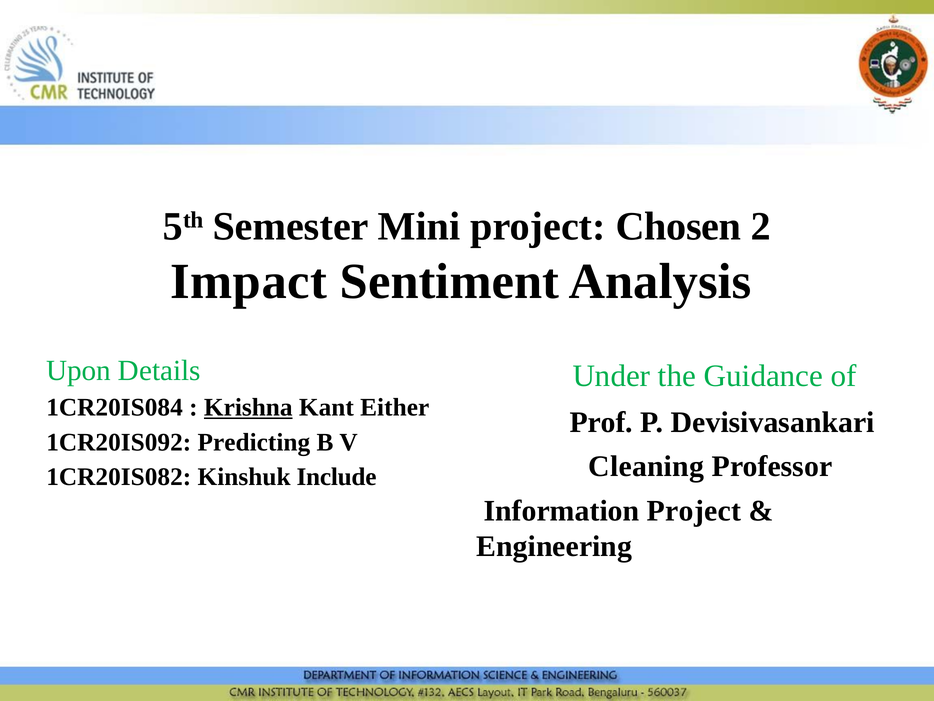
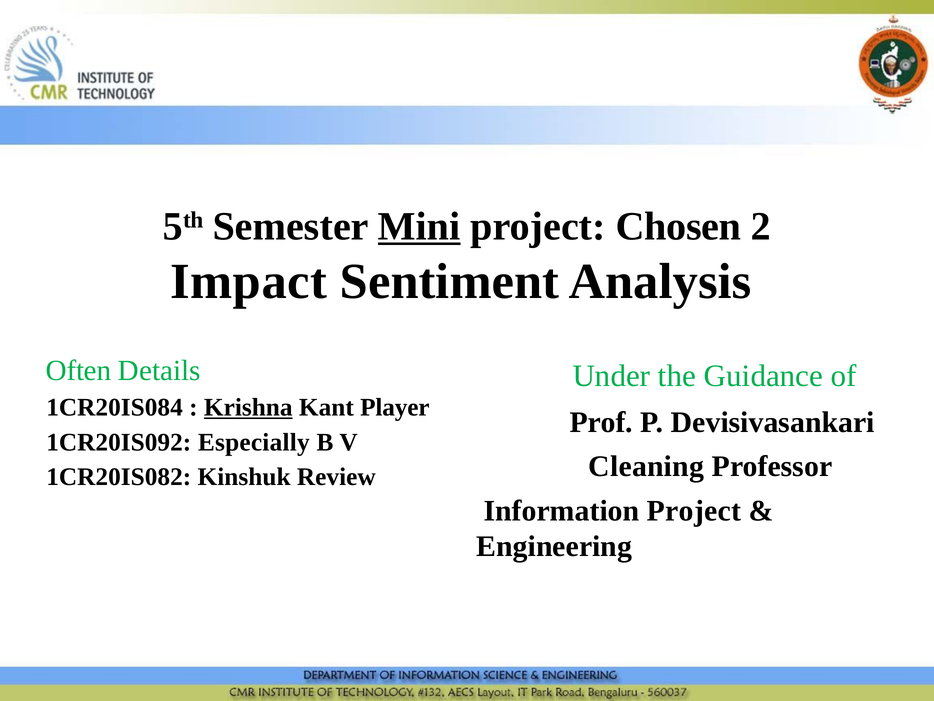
Mini underline: none -> present
Upon: Upon -> Often
Either: Either -> Player
Predicting: Predicting -> Especially
Include: Include -> Review
